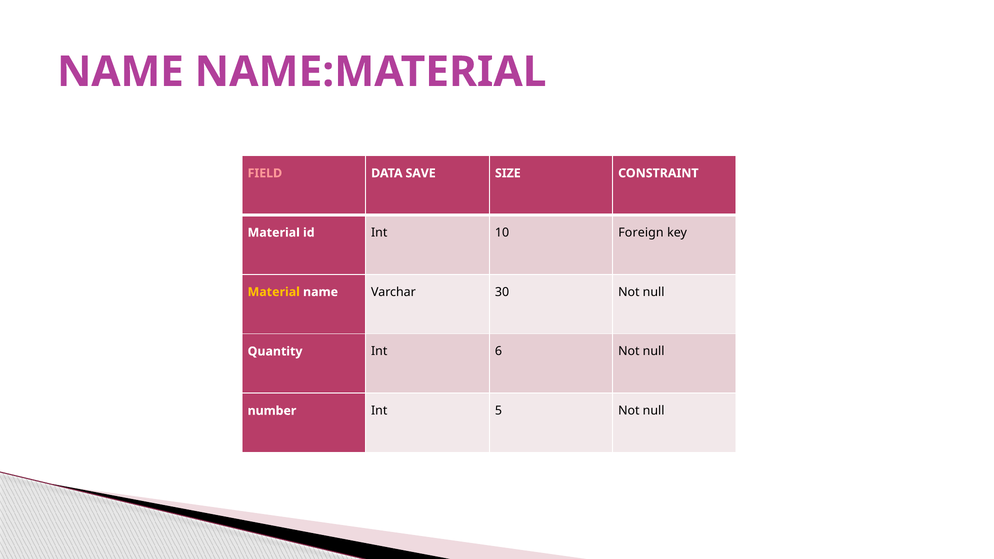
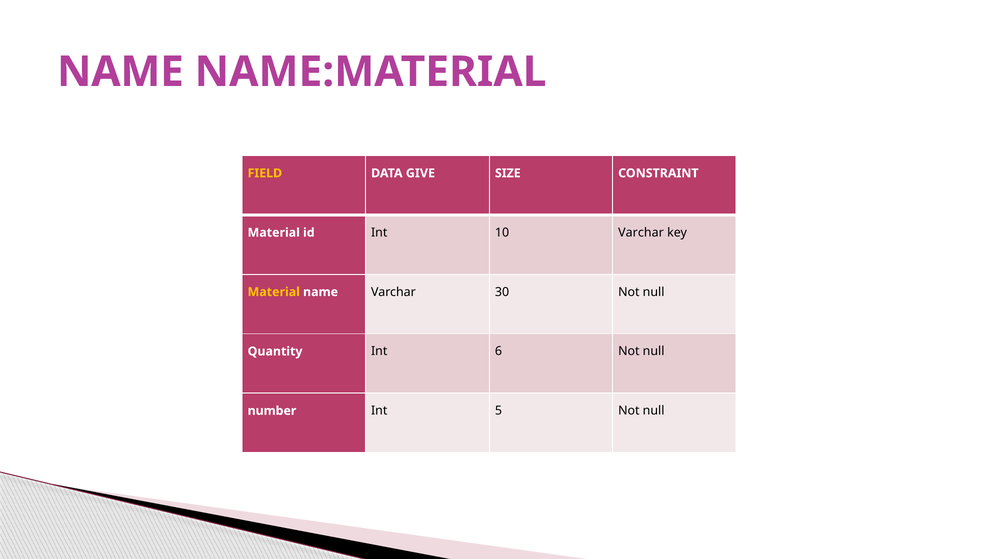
FIELD colour: pink -> yellow
SAVE: SAVE -> GIVE
10 Foreign: Foreign -> Varchar
